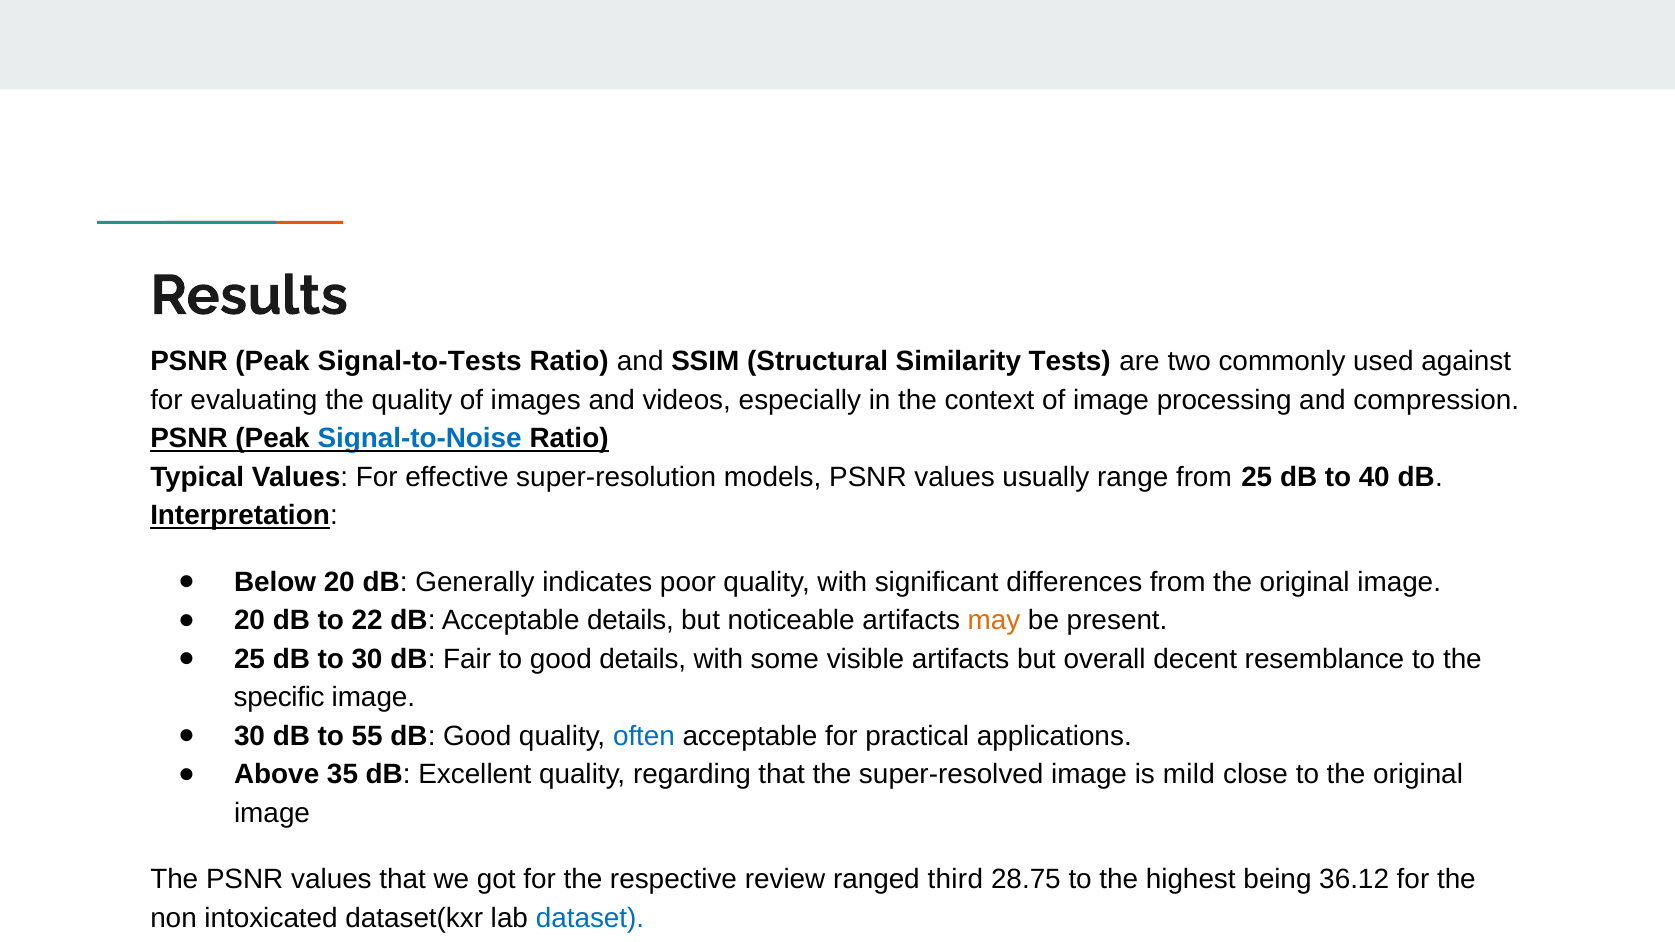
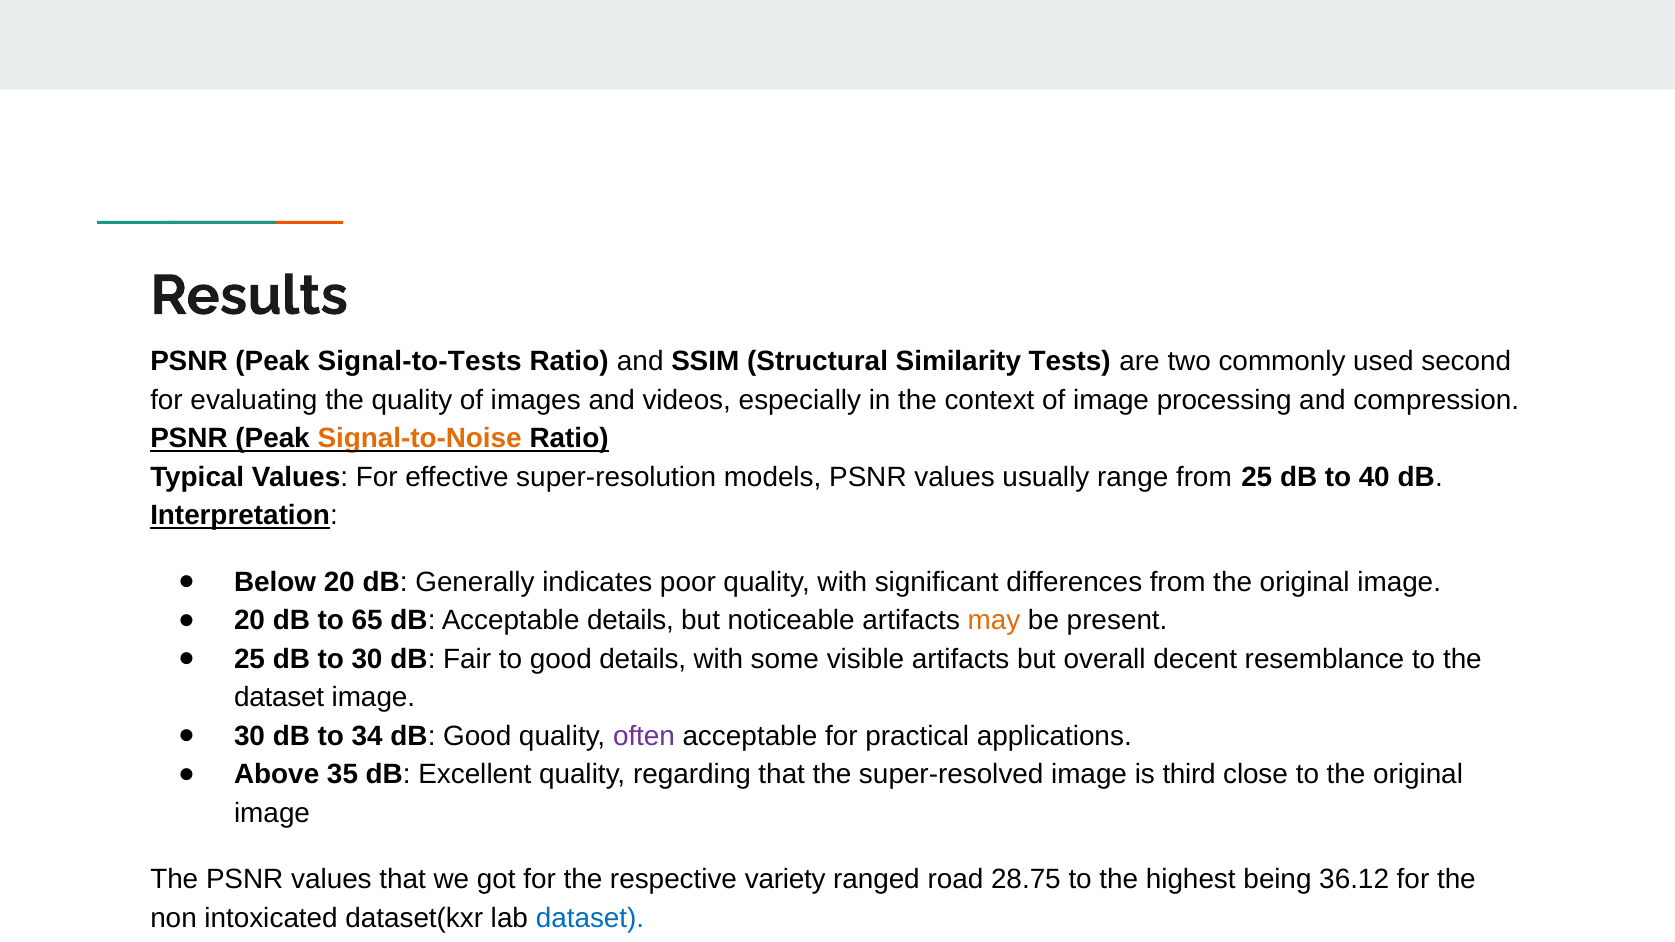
against: against -> second
Signal-to-Noise colour: blue -> orange
22: 22 -> 65
specific at (279, 698): specific -> dataset
55: 55 -> 34
often colour: blue -> purple
mild: mild -> third
review: review -> variety
third: third -> road
